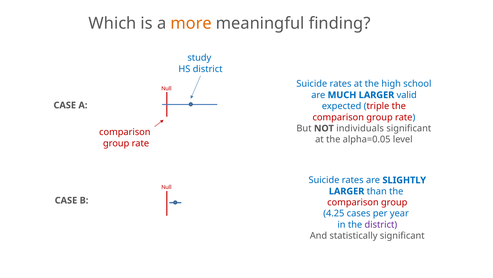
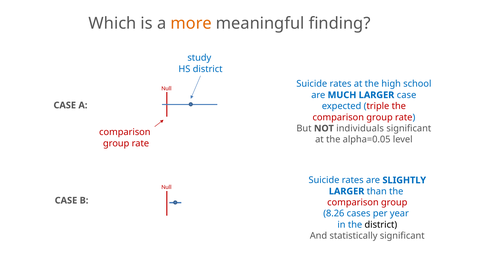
LARGER valid: valid -> case
4.25: 4.25 -> 8.26
district at (381, 224) colour: purple -> black
